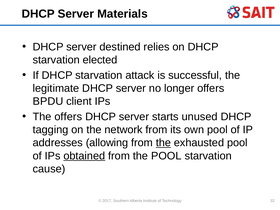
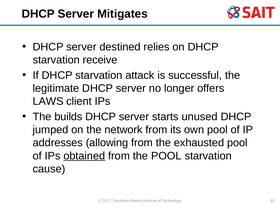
Materials: Materials -> Mitigates
elected: elected -> receive
BPDU: BPDU -> LAWS
The offers: offers -> builds
tagging: tagging -> jumped
the at (163, 143) underline: present -> none
